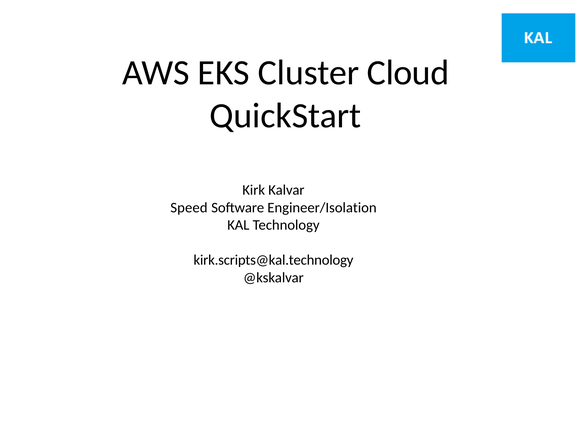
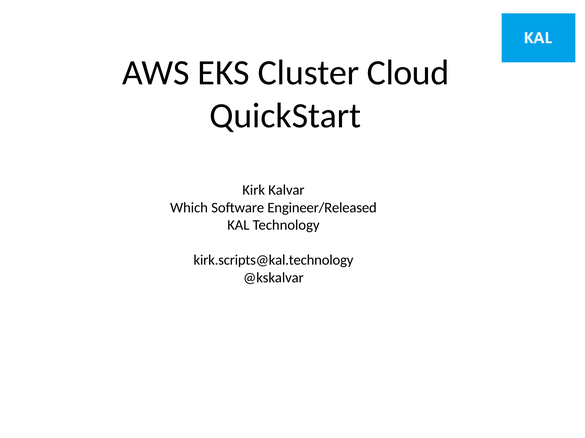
Speed: Speed -> Which
Engineer/Isolation: Engineer/Isolation -> Engineer/Released
